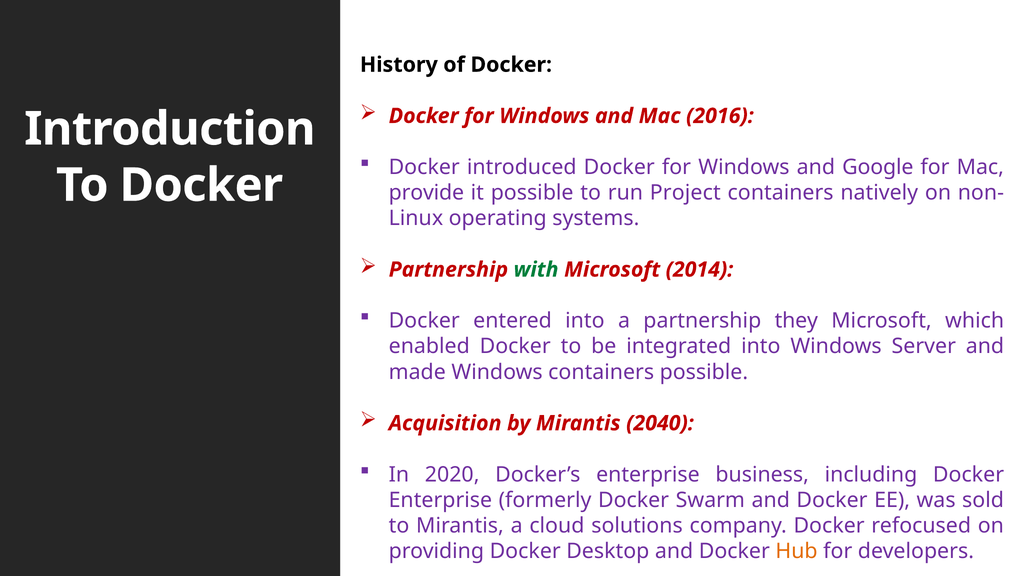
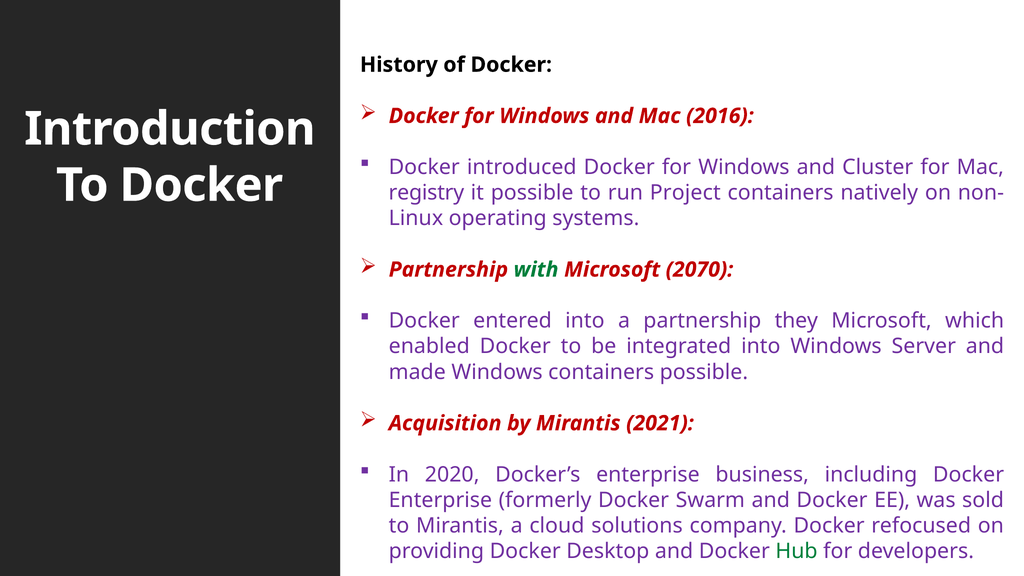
Google: Google -> Cluster
provide: provide -> registry
2014: 2014 -> 2070
2040: 2040 -> 2021
Hub colour: orange -> green
